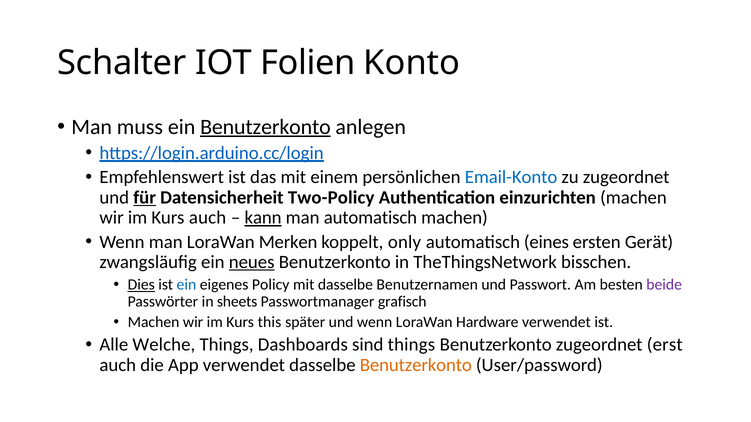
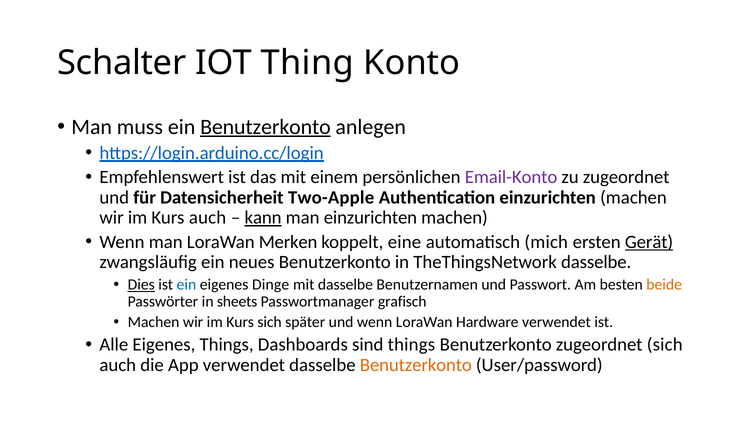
Folien: Folien -> Thing
Email-Konto colour: blue -> purple
für underline: present -> none
Two-Policy: Two-Policy -> Two-Apple
man automatisch: automatisch -> einzurichten
only: only -> eine
eines: eines -> mich
Gerät underline: none -> present
neues underline: present -> none
TheThingsNetwork bisschen: bisschen -> dasselbe
Policy: Policy -> Dinge
beide colour: purple -> orange
Kurs this: this -> sich
Alle Welche: Welche -> Eigenes
zugeordnet erst: erst -> sich
